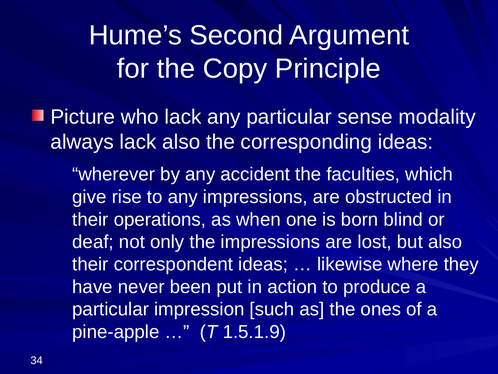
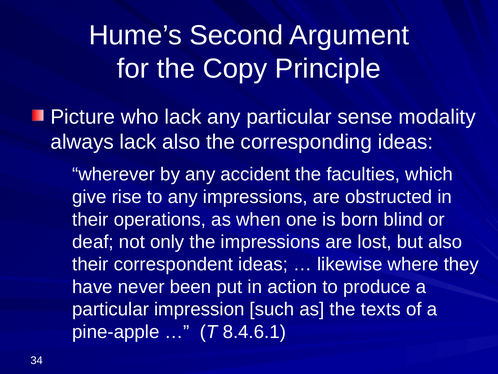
ones: ones -> texts
1.5.1.9: 1.5.1.9 -> 8.4.6.1
